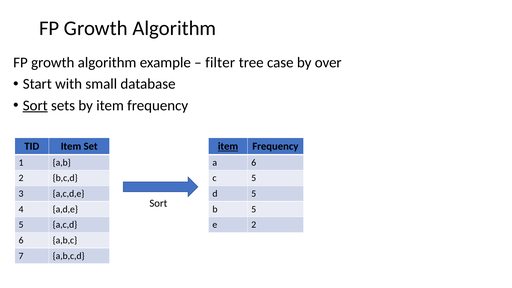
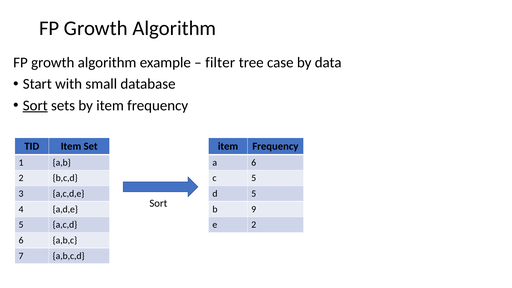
over: over -> data
item at (228, 146) underline: present -> none
b 5: 5 -> 9
